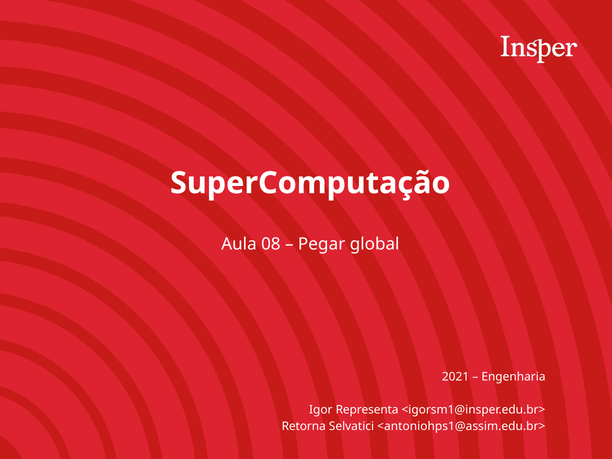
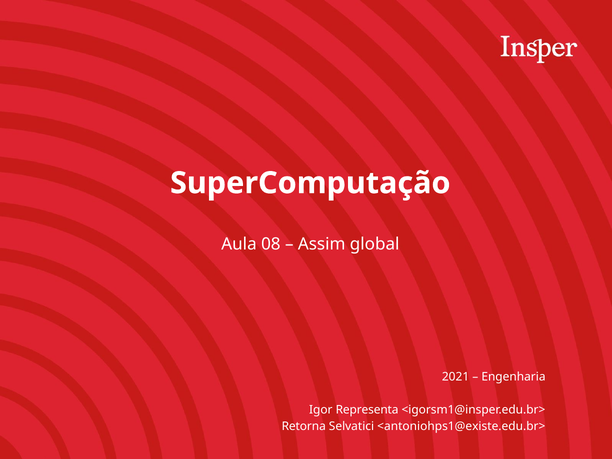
Pegar: Pegar -> Assim
<antoniohps1@assim.edu.br>: <antoniohps1@assim.edu.br> -> <antoniohps1@existe.edu.br>
